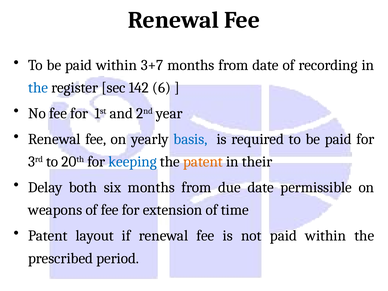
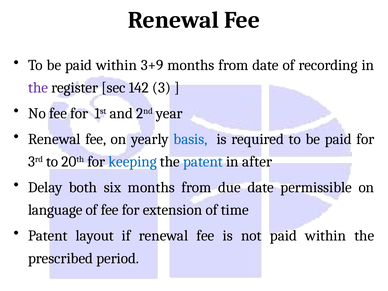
3+7: 3+7 -> 3+9
the at (38, 88) colour: blue -> purple
6: 6 -> 3
patent at (203, 162) colour: orange -> blue
their: their -> after
weapons: weapons -> language
